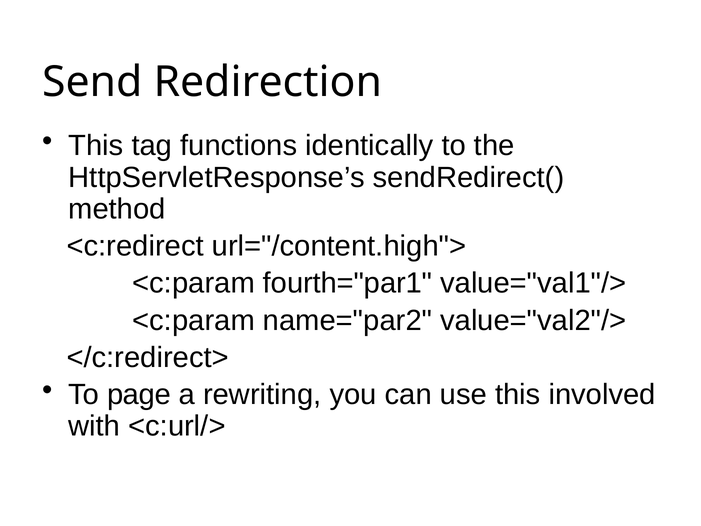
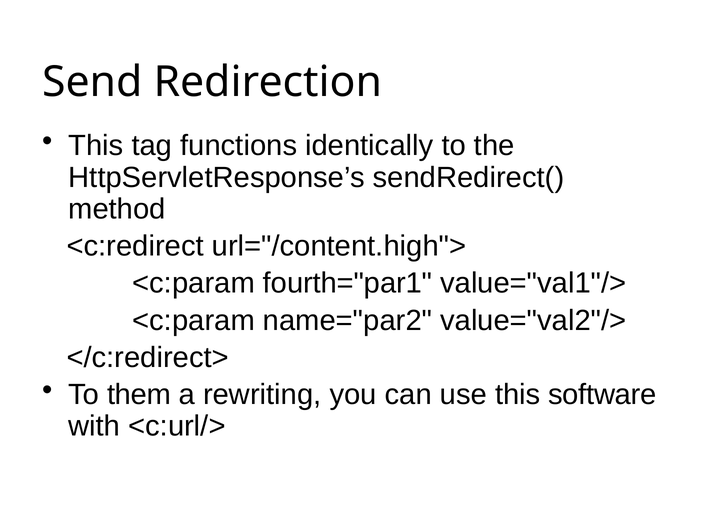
page: page -> them
involved: involved -> software
